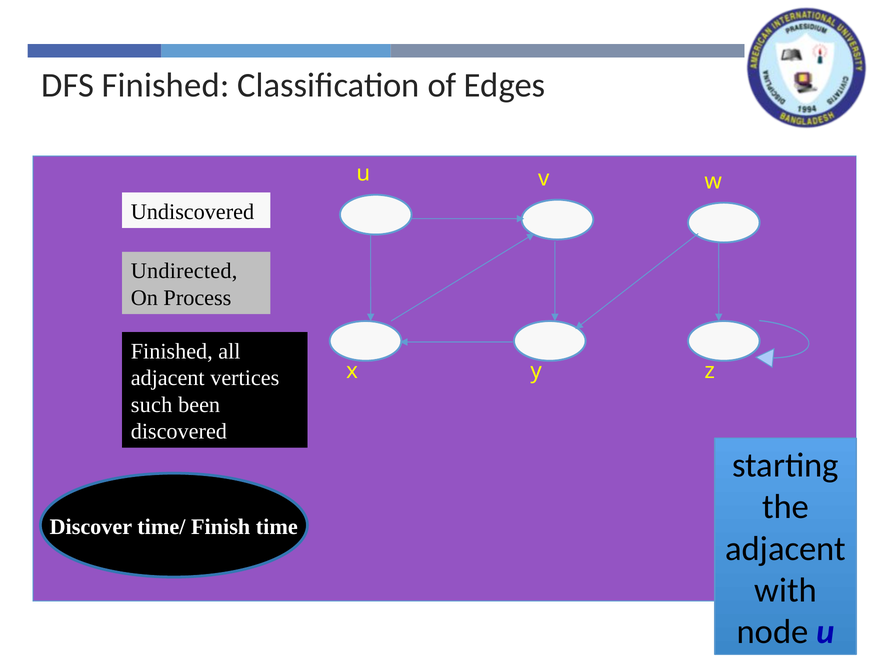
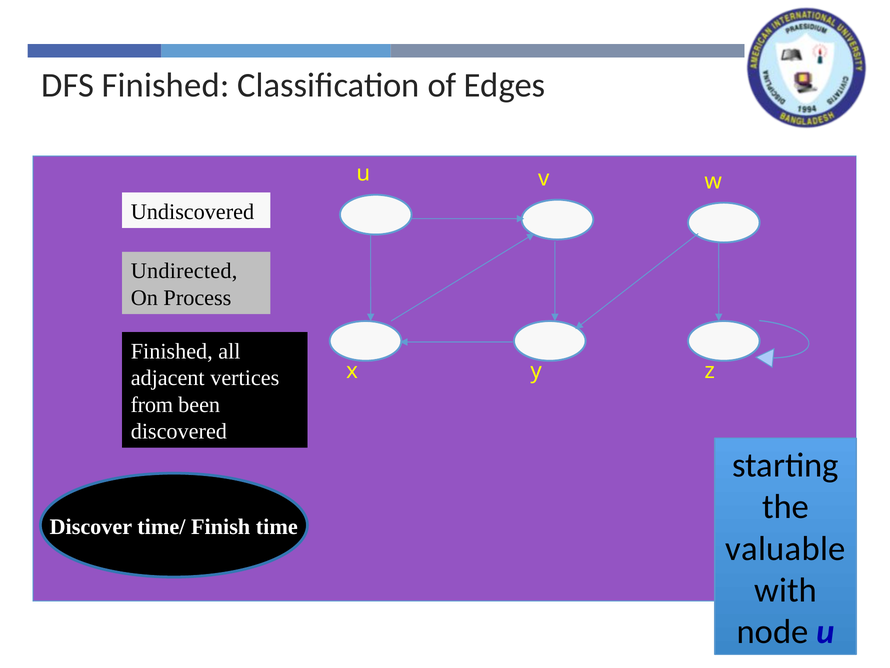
such: such -> from
adjacent at (786, 548): adjacent -> valuable
